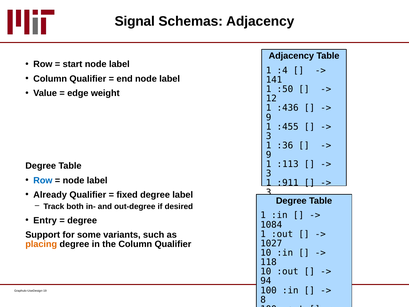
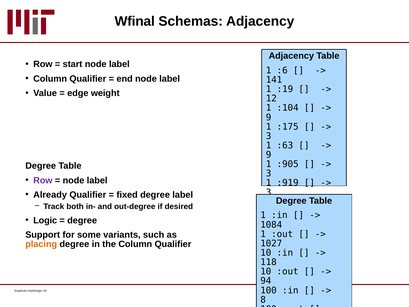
Signal: Signal -> Wfinal
:4: :4 -> :6
:50: :50 -> :19
:436: :436 -> :104
:455: :455 -> :175
:36: :36 -> :63
:113 at (288, 164): :113 -> :905
Row at (43, 180) colour: blue -> purple
:911: :911 -> :919
Entry: Entry -> Logic
